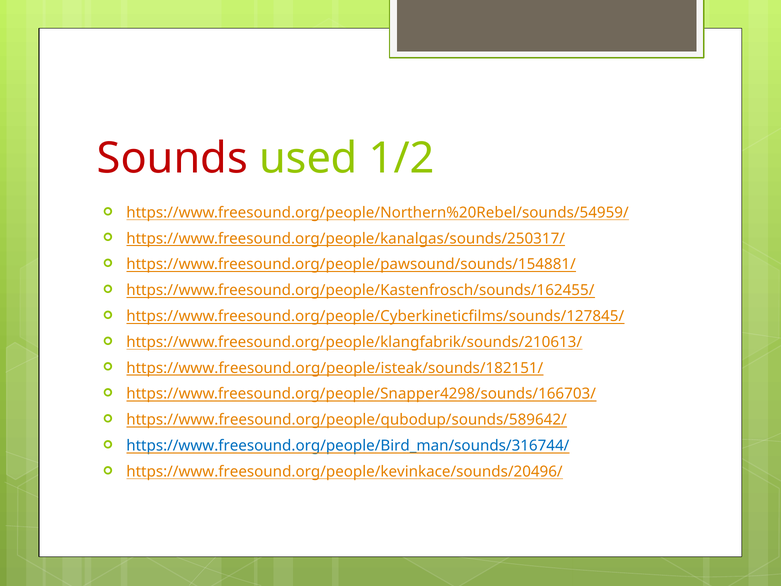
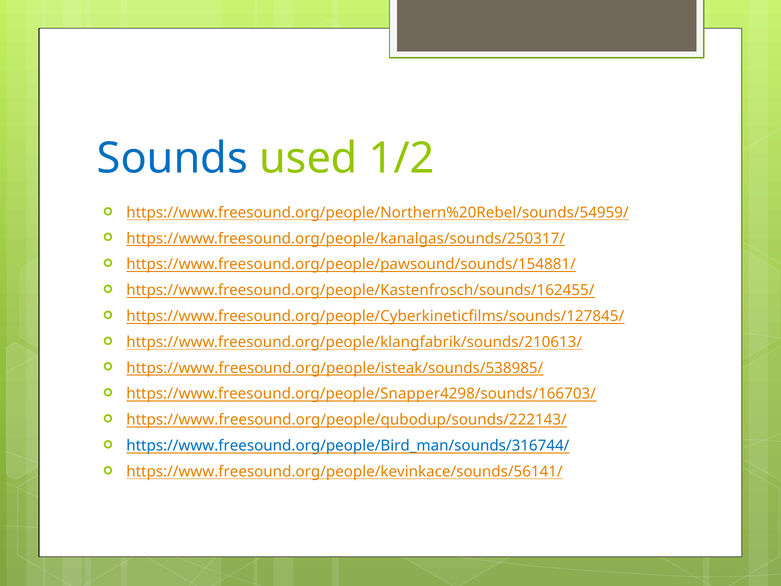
Sounds colour: red -> blue
https://www.freesound.org/people/isteak/sounds/182151/: https://www.freesound.org/people/isteak/sounds/182151/ -> https://www.freesound.org/people/isteak/sounds/538985/
https://www.freesound.org/people/qubodup/sounds/589642/: https://www.freesound.org/people/qubodup/sounds/589642/ -> https://www.freesound.org/people/qubodup/sounds/222143/
https://www.freesound.org/people/kevinkace/sounds/20496/: https://www.freesound.org/people/kevinkace/sounds/20496/ -> https://www.freesound.org/people/kevinkace/sounds/56141/
